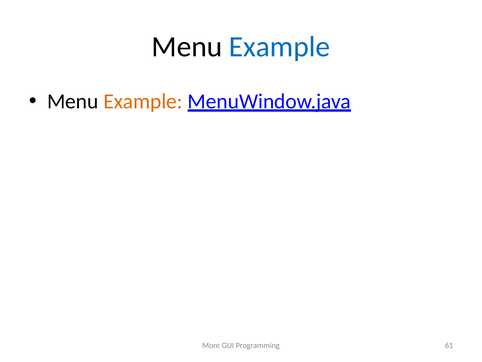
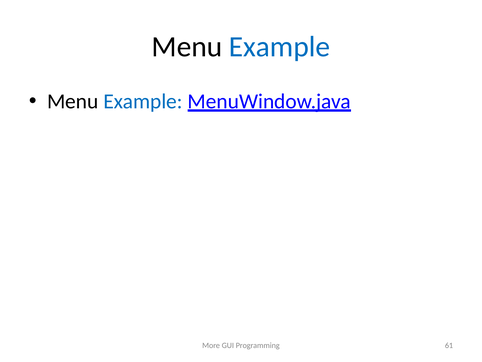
Example at (143, 101) colour: orange -> blue
